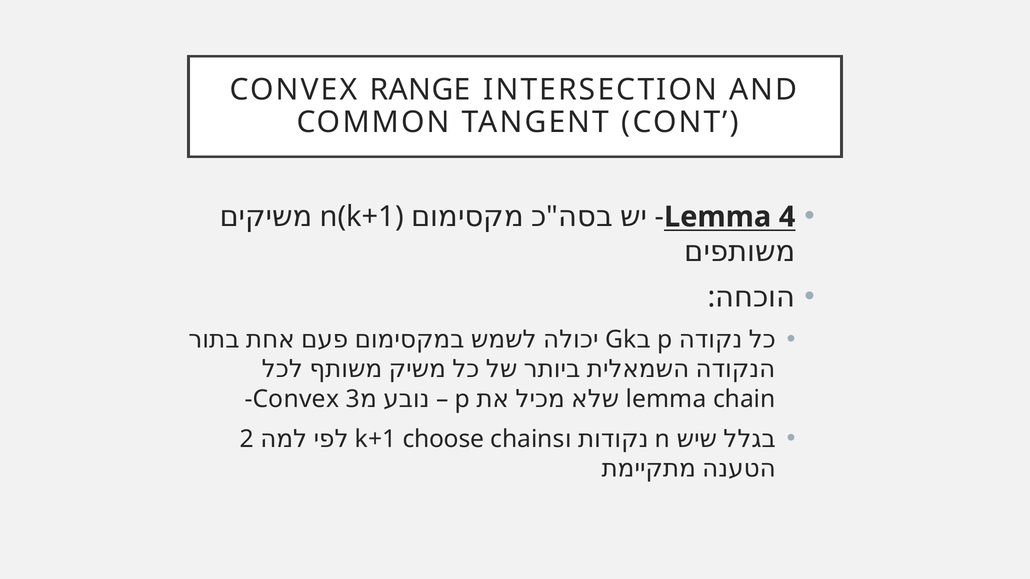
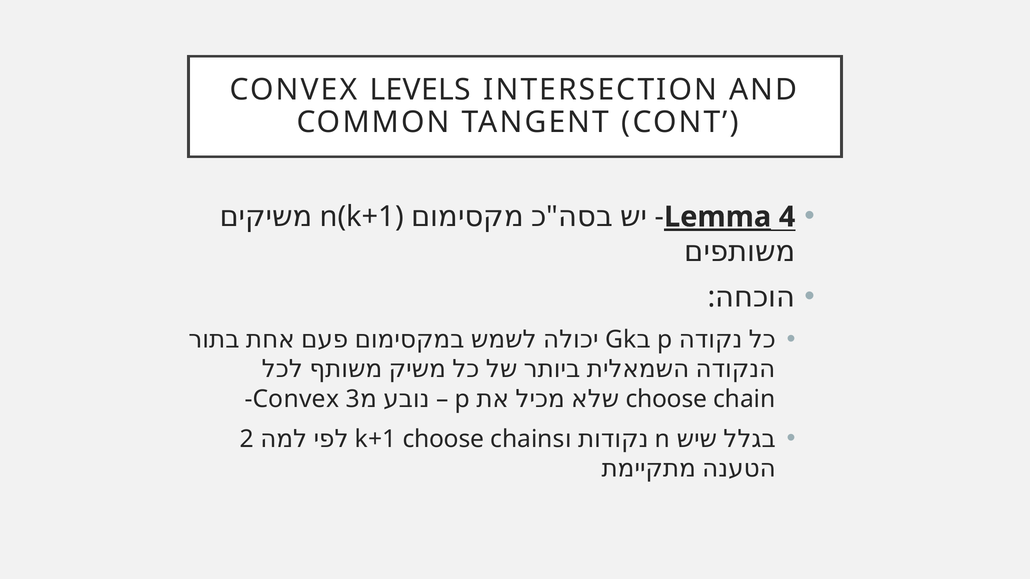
RANGE: RANGE -> LEVELS
Lemma at (718, 217) underline: none -> present
lemma at (666, 399): lemma -> choose
